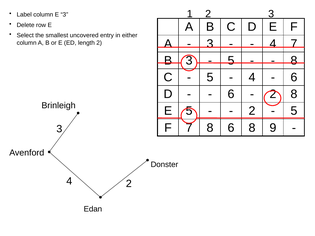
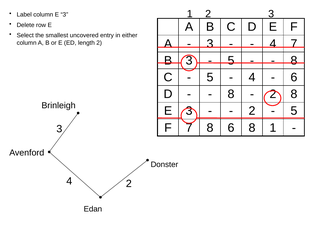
6 at (231, 94): 6 -> 8
5 at (189, 111): 5 -> 3
8 9: 9 -> 1
